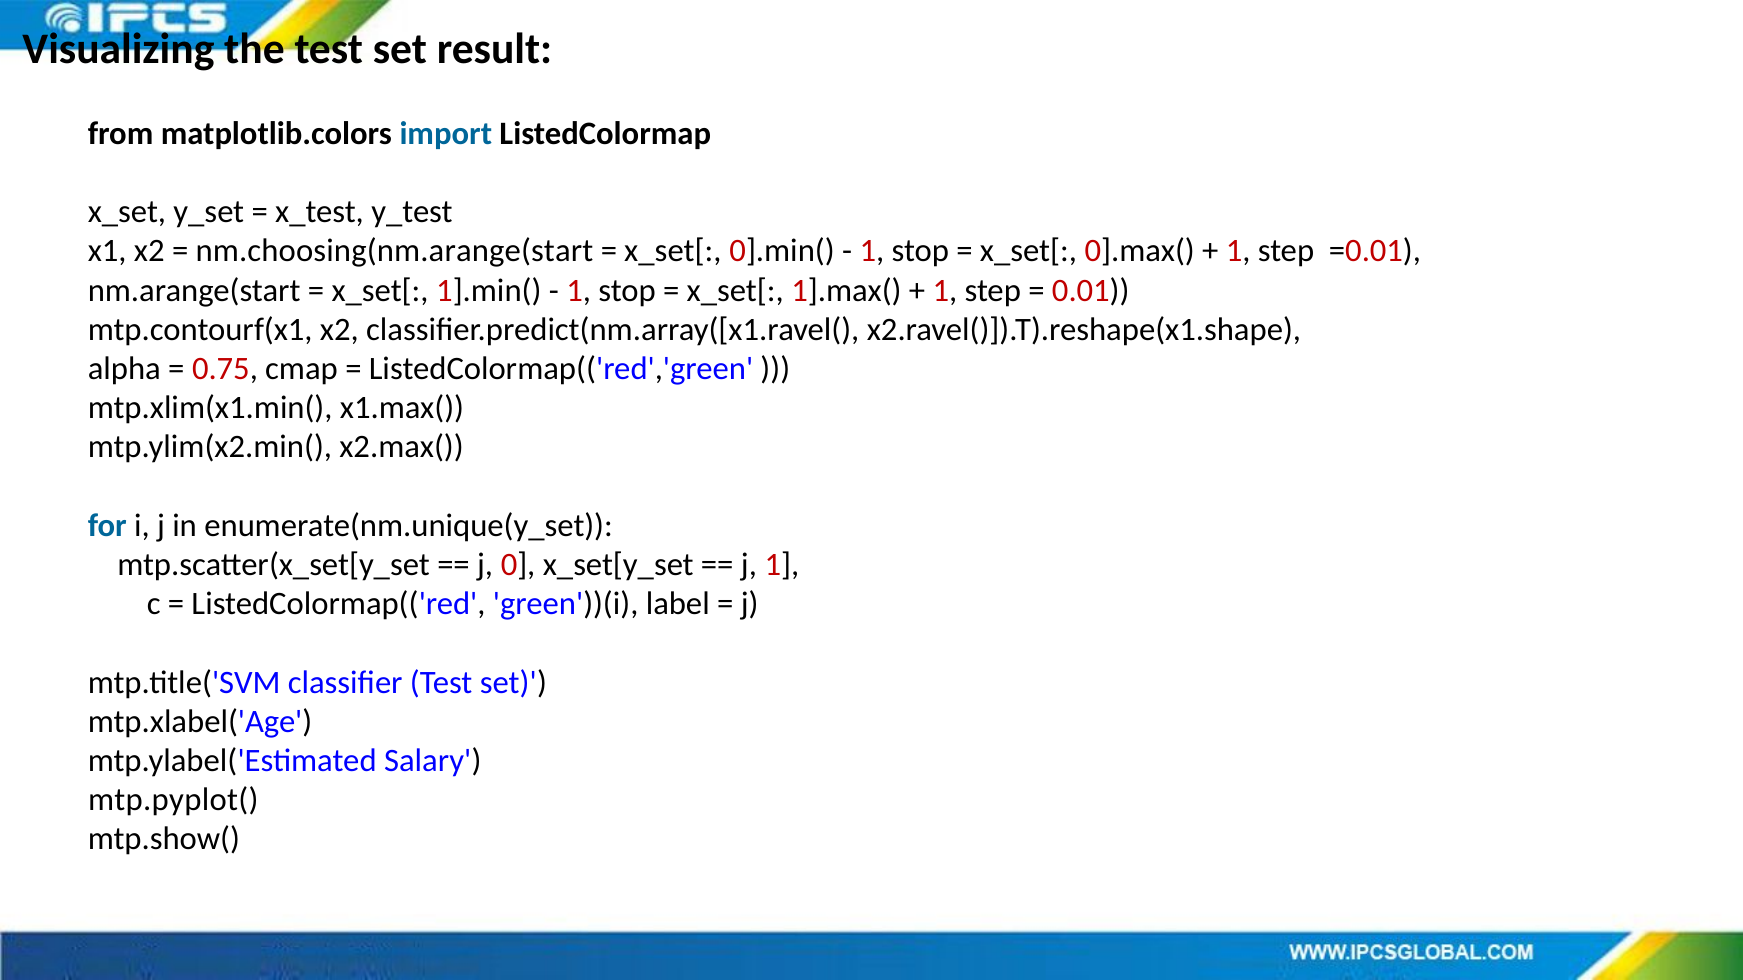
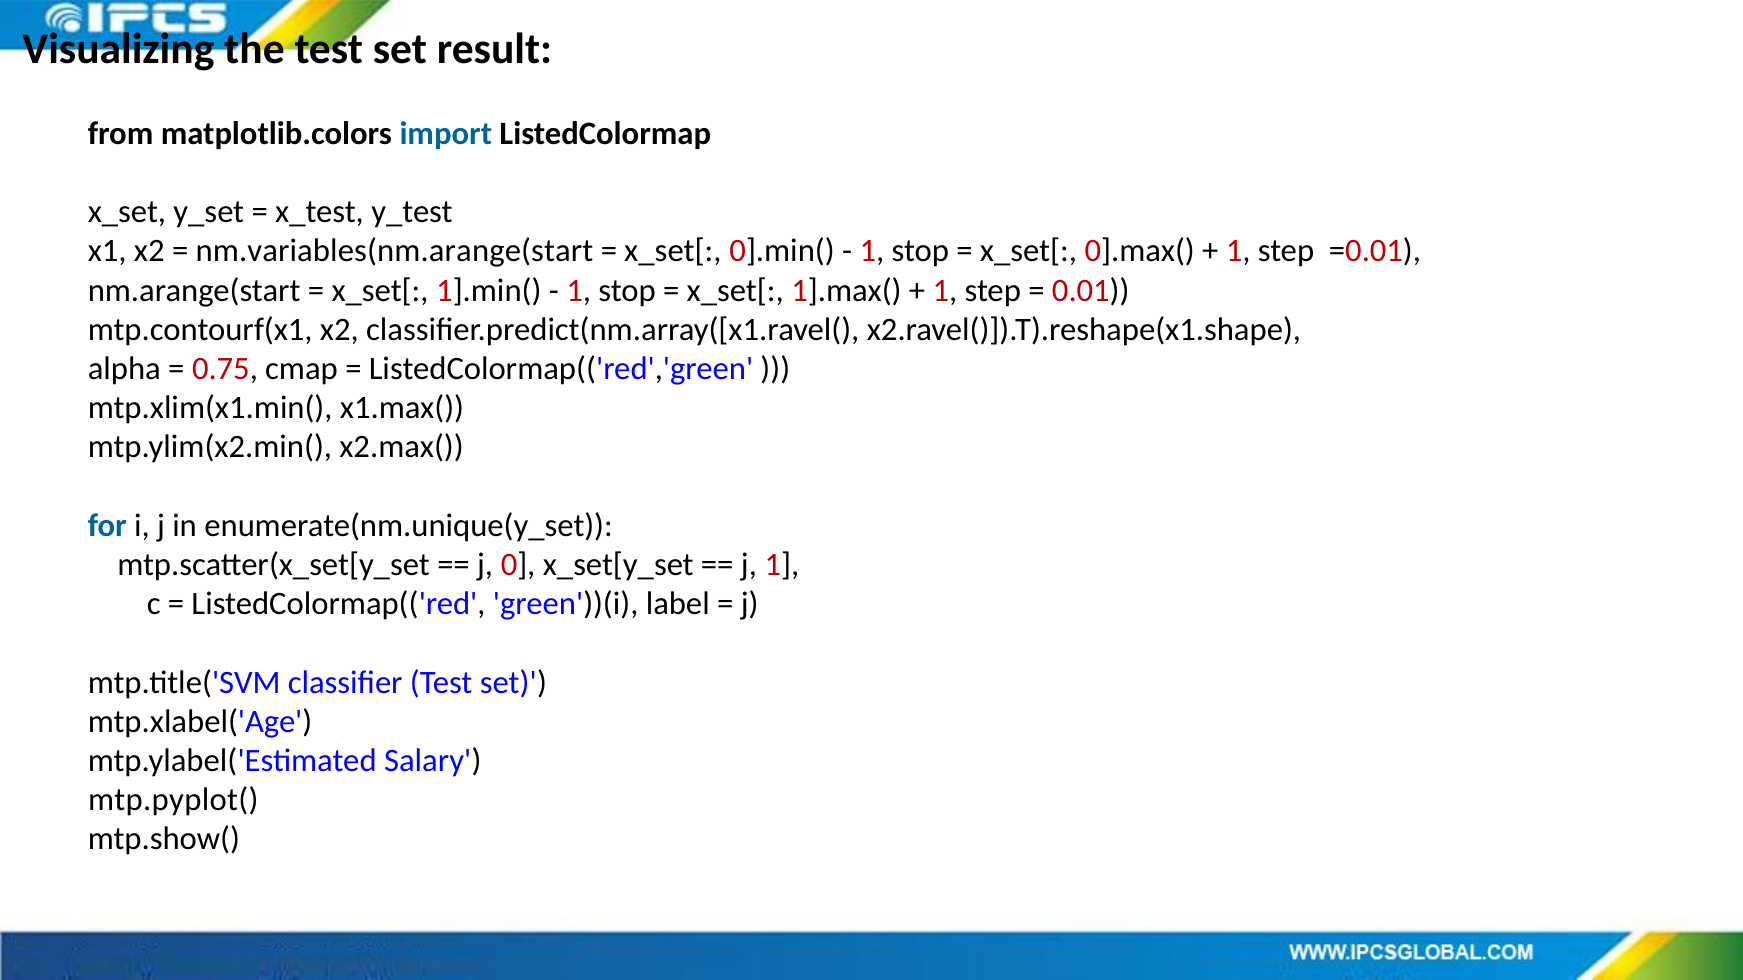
nm.choosing(nm.arange(start: nm.choosing(nm.arange(start -> nm.variables(nm.arange(start
